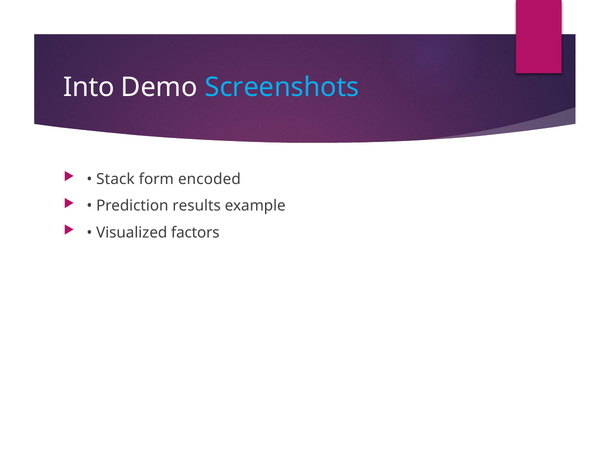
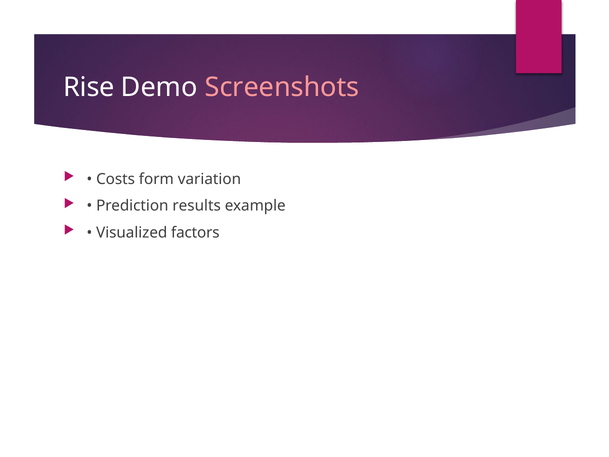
Into: Into -> Rise
Screenshots colour: light blue -> pink
Stack: Stack -> Costs
encoded: encoded -> variation
